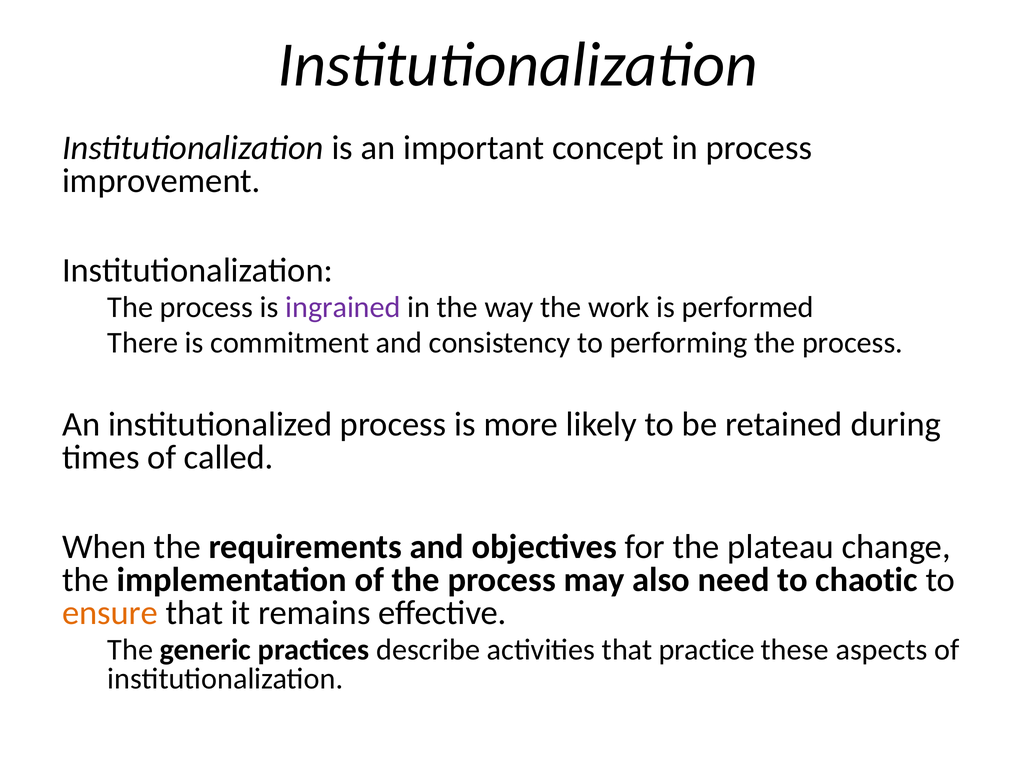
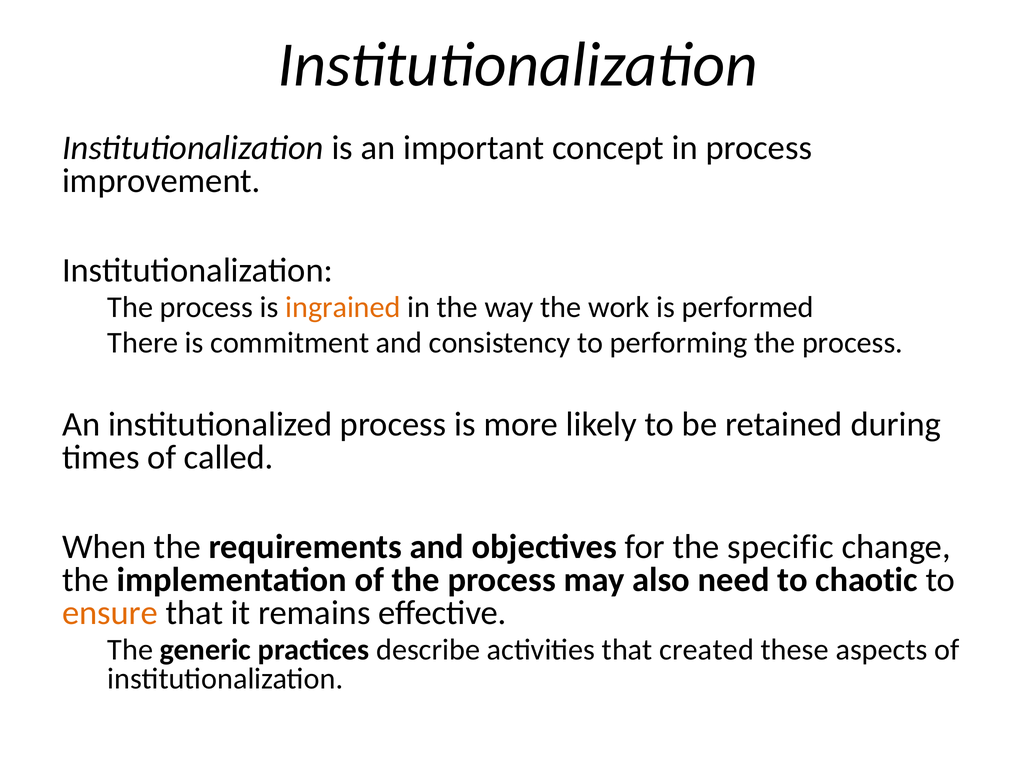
ingrained colour: purple -> orange
plateau: plateau -> specific
practice: practice -> created
